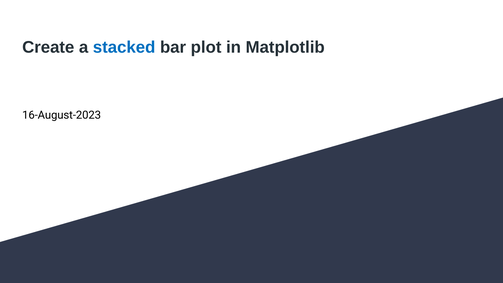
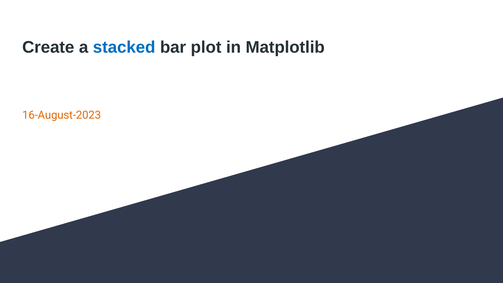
16-August-2023 colour: black -> orange
